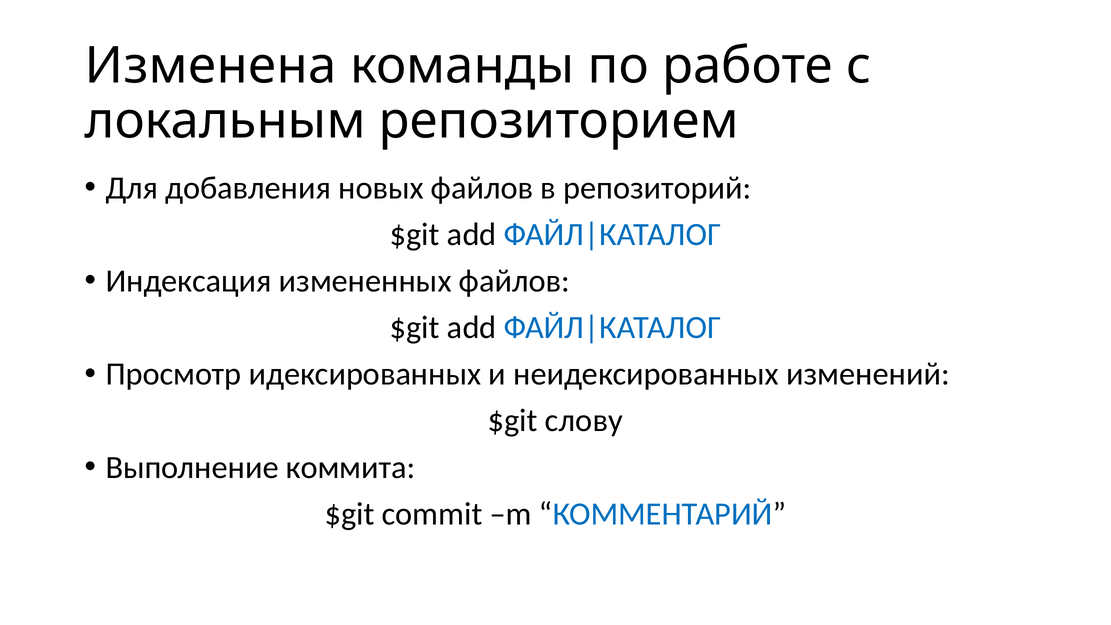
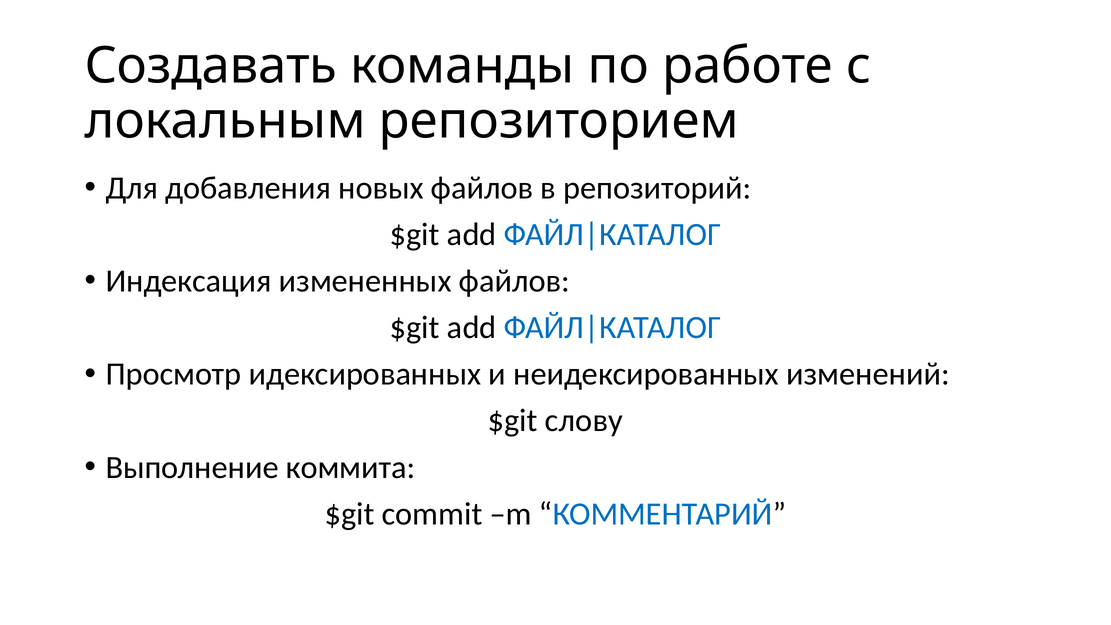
Изменена: Изменена -> Создавать
